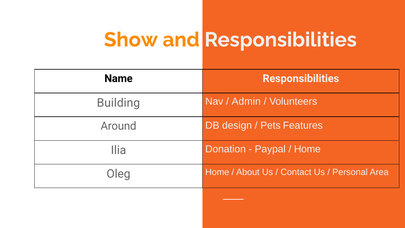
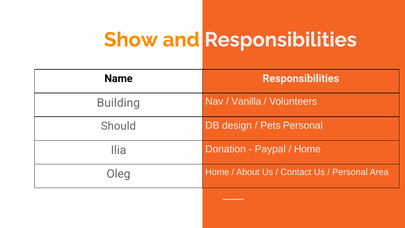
Admin: Admin -> Vanilla
Around: Around -> Should
Pets Features: Features -> Personal
